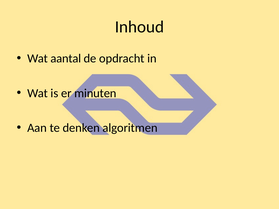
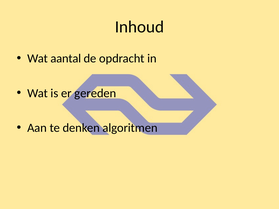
minuten: minuten -> gereden
